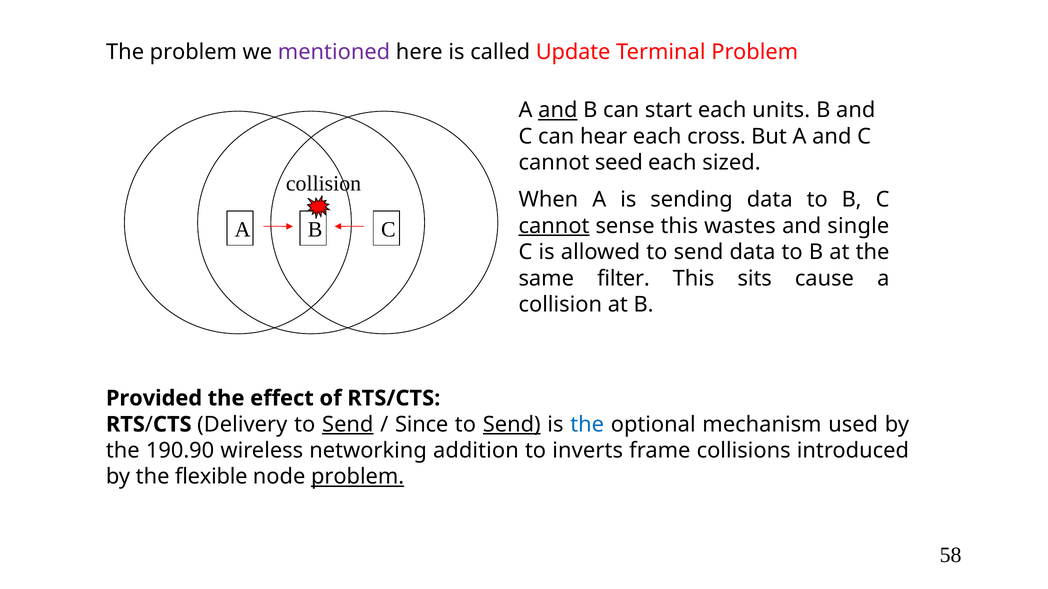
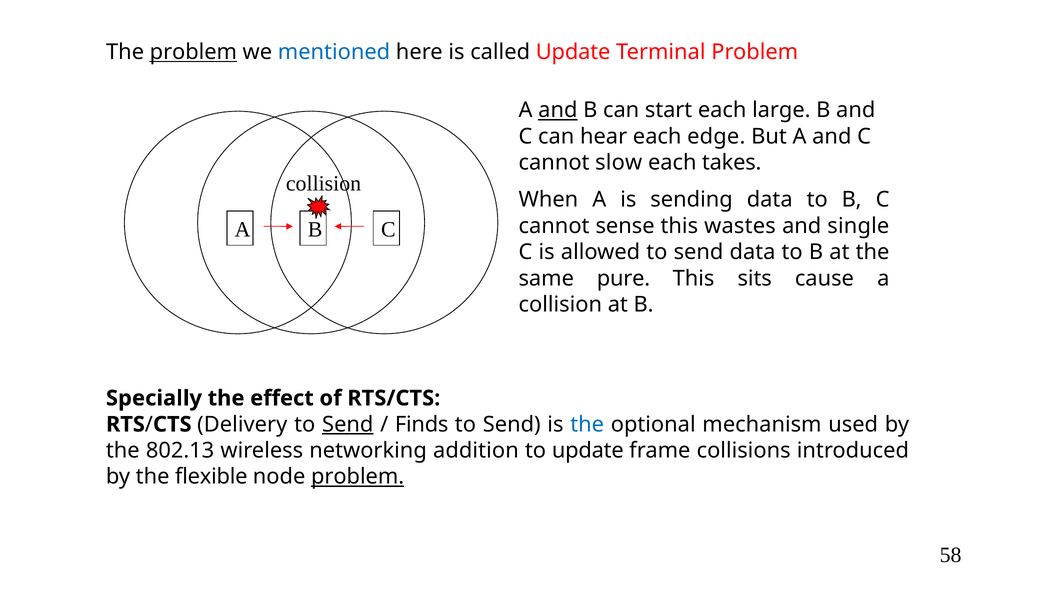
problem at (193, 52) underline: none -> present
mentioned colour: purple -> blue
units: units -> large
cross: cross -> edge
seed: seed -> slow
sized: sized -> takes
cannot at (554, 226) underline: present -> none
filter: filter -> pure
Provided: Provided -> Specially
Since: Since -> Finds
Send at (512, 425) underline: present -> none
190.90: 190.90 -> 802.13
to inverts: inverts -> update
